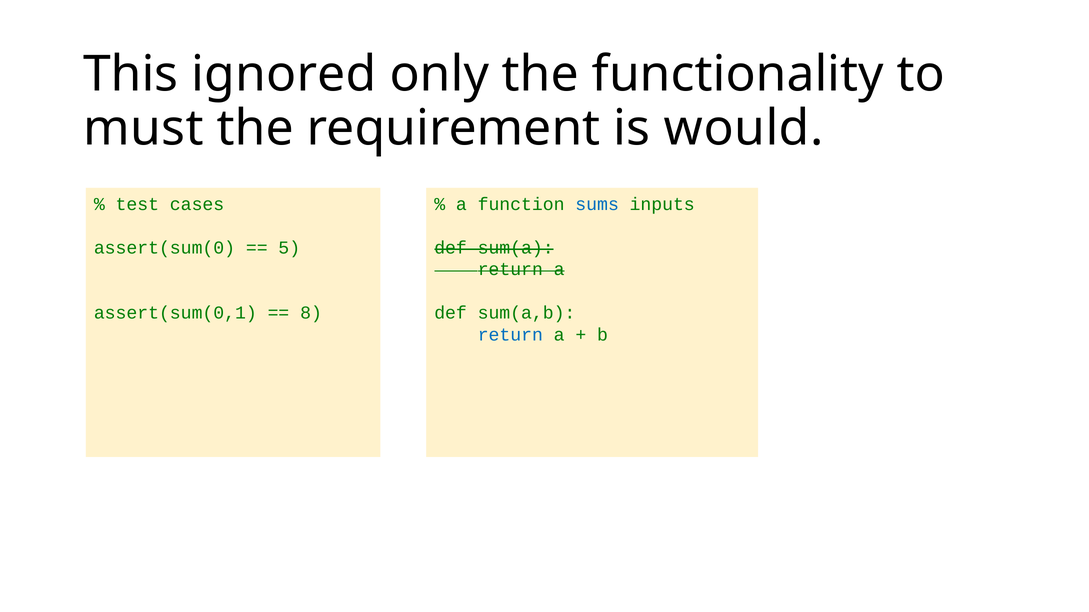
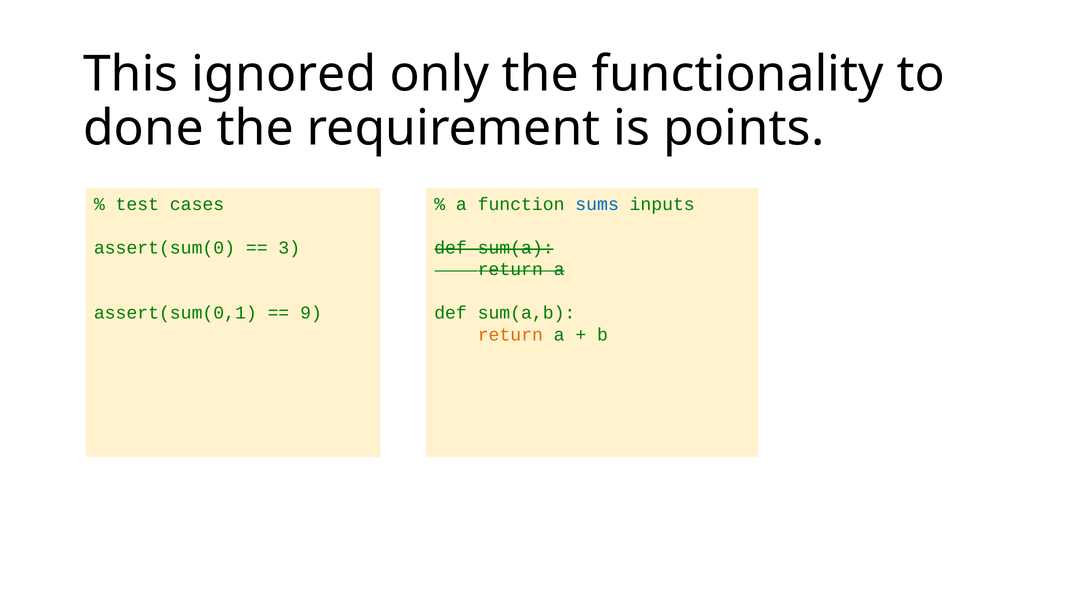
must: must -> done
would: would -> points
5: 5 -> 3
8: 8 -> 9
return at (510, 335) colour: blue -> orange
